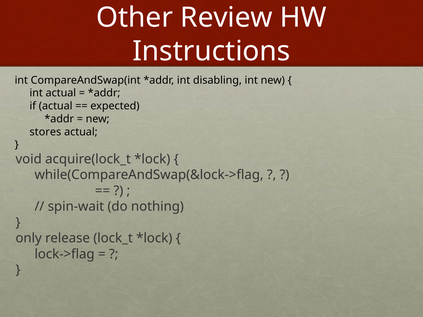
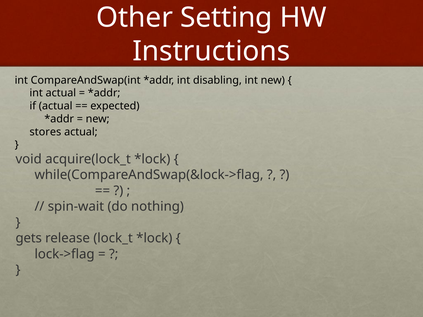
Review: Review -> Setting
only: only -> gets
